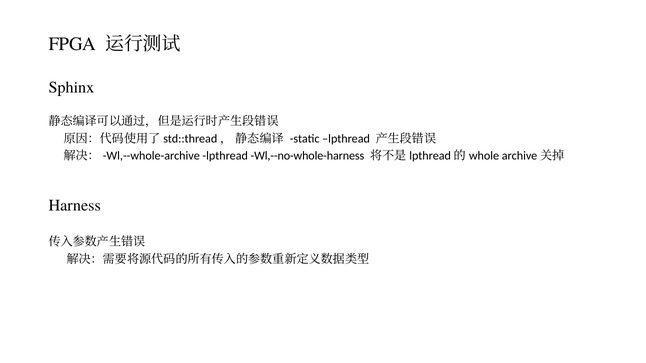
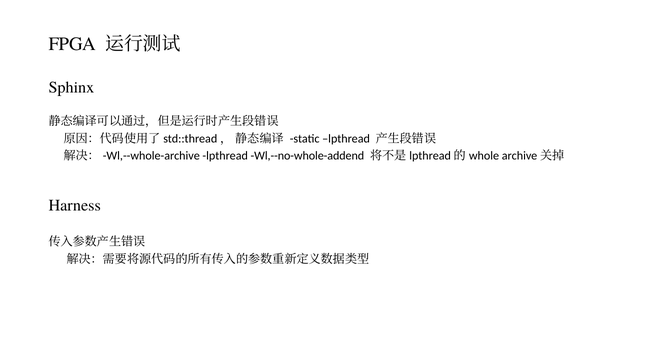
Wl,--no-whole-harness: Wl,--no-whole-harness -> Wl,--no-whole-addend
